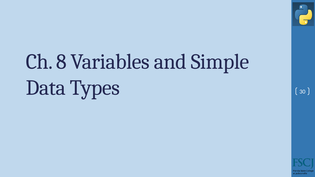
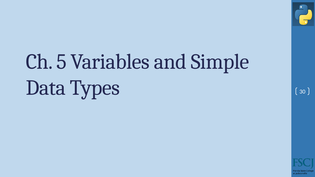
8: 8 -> 5
